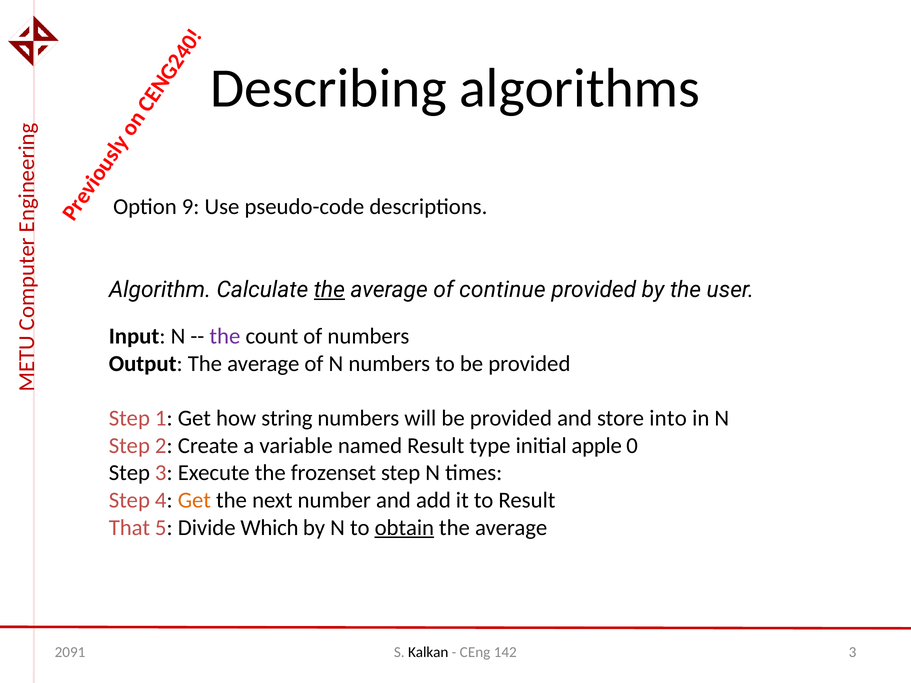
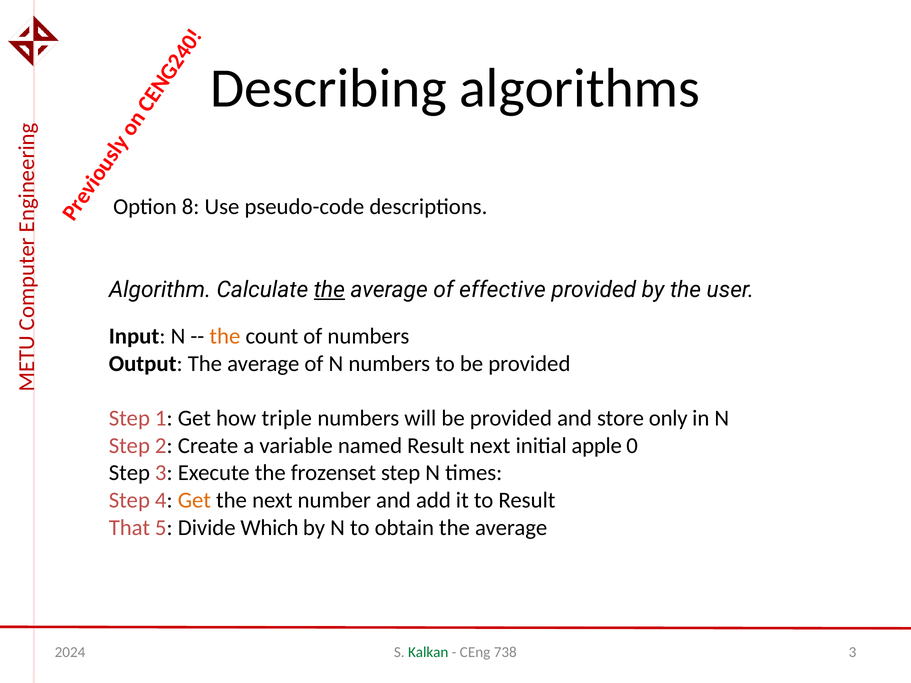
9: 9 -> 8
continue: continue -> effective
the at (225, 336) colour: purple -> orange
string: string -> triple
into: into -> only
Result type: type -> next
obtain underline: present -> none
2091: 2091 -> 2024
Kalkan colour: black -> green
142: 142 -> 738
